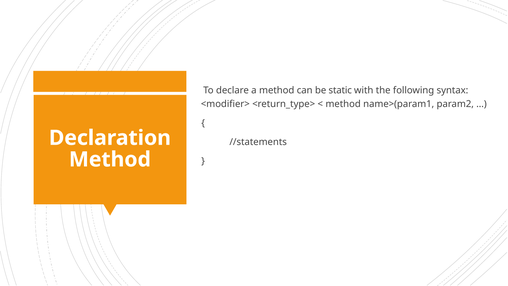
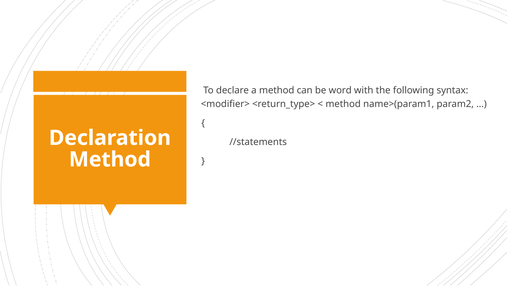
static: static -> word
